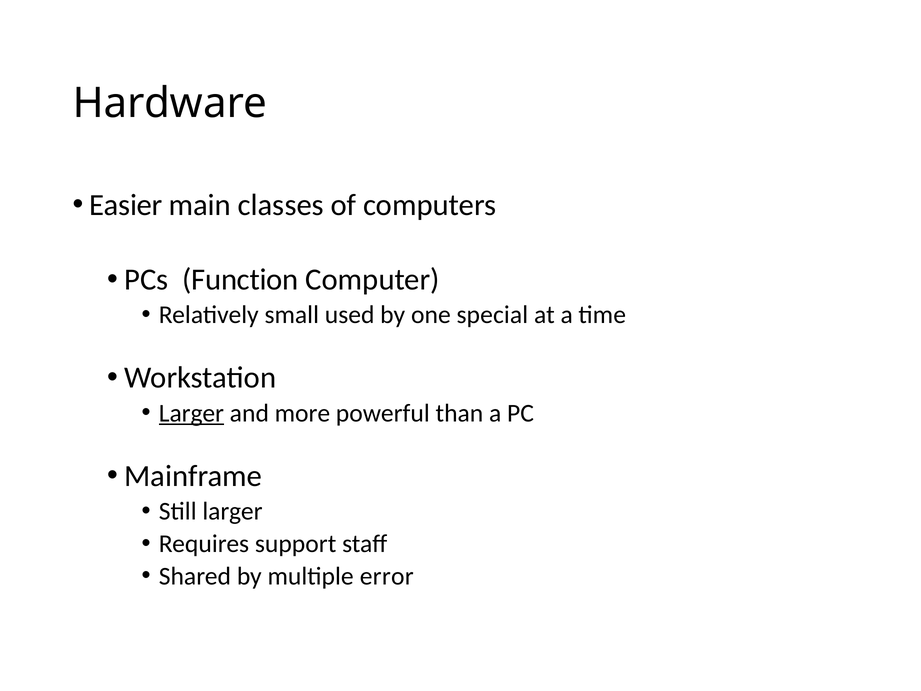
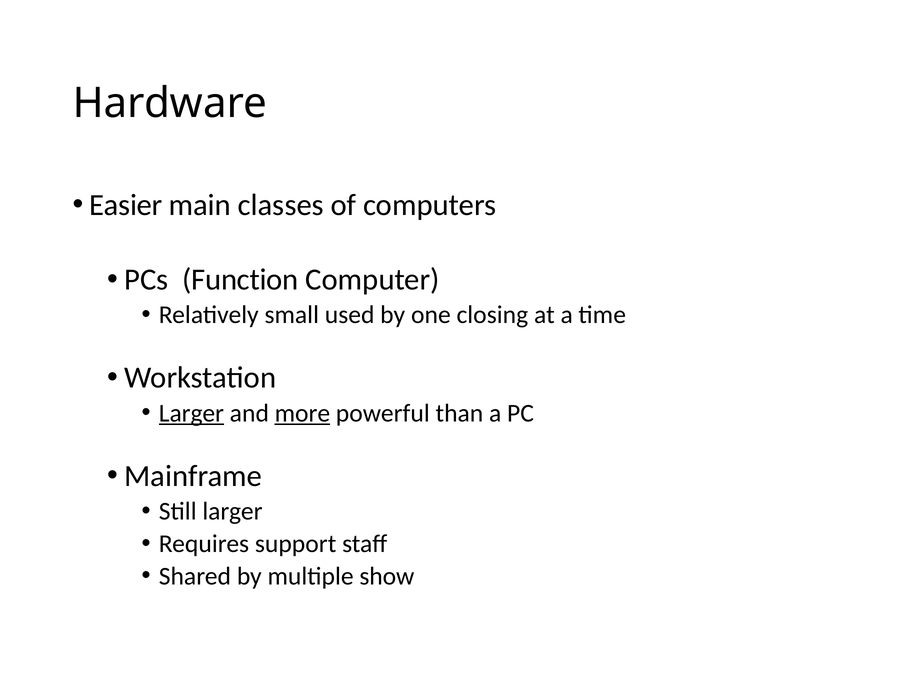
special: special -> closing
more underline: none -> present
error: error -> show
